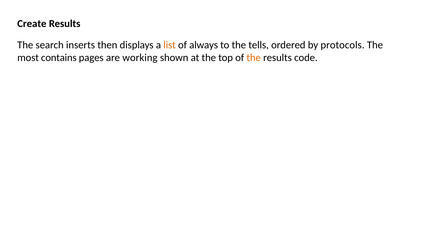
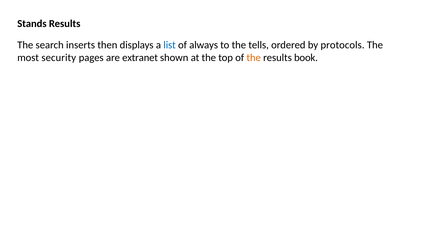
Create: Create -> Stands
list colour: orange -> blue
contains: contains -> security
working: working -> extranet
code: code -> book
